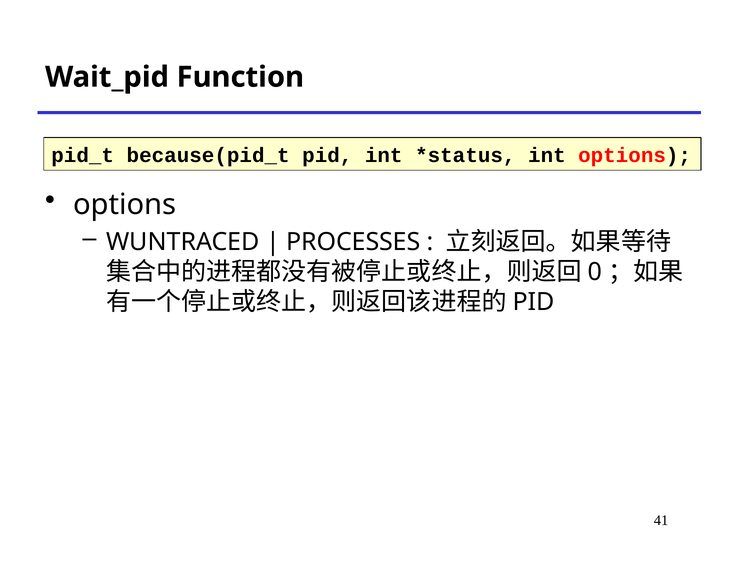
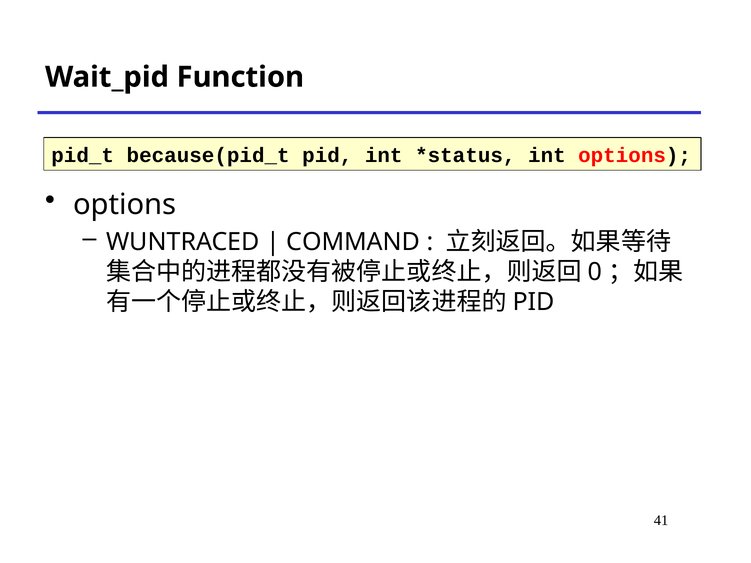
PROCESSES: PROCESSES -> COMMAND
